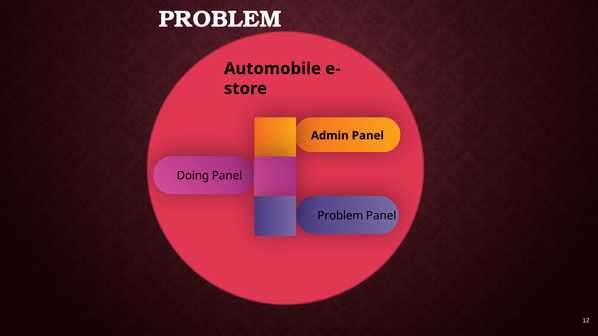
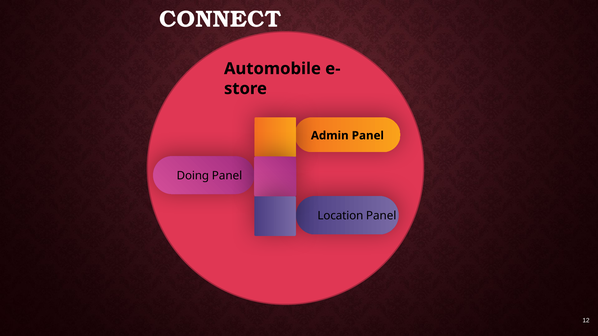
PROBLEM at (220, 19): PROBLEM -> CONNECT
Problem at (340, 216): Problem -> Location
